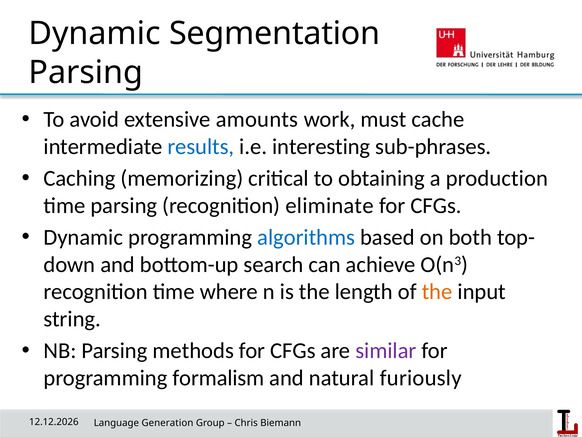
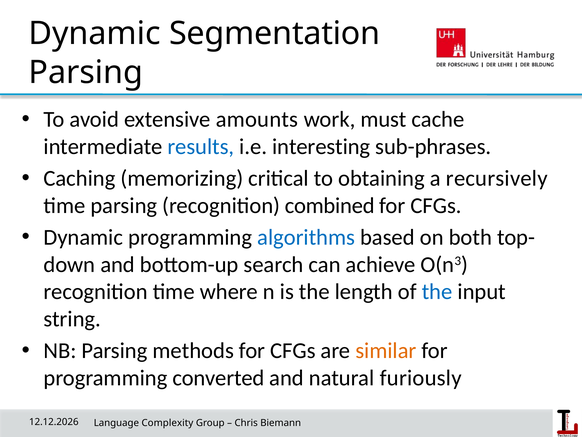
production: production -> recursively
eliminate: eliminate -> combined
the at (437, 292) colour: orange -> blue
similar colour: purple -> orange
formalism: formalism -> converted
Generation: Generation -> Complexity
